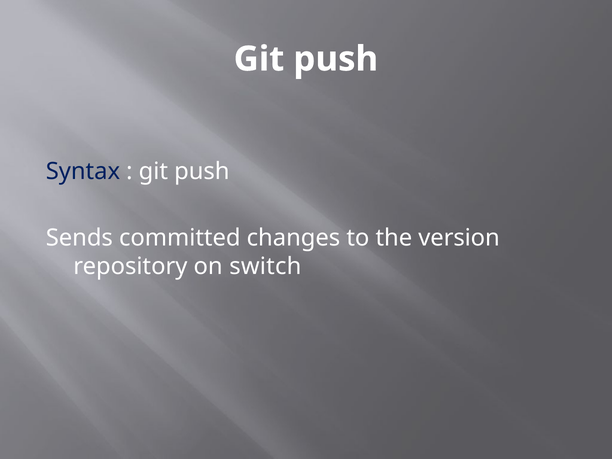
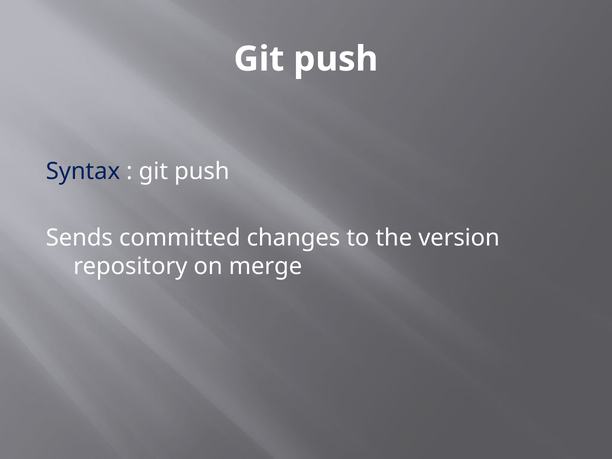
switch: switch -> merge
